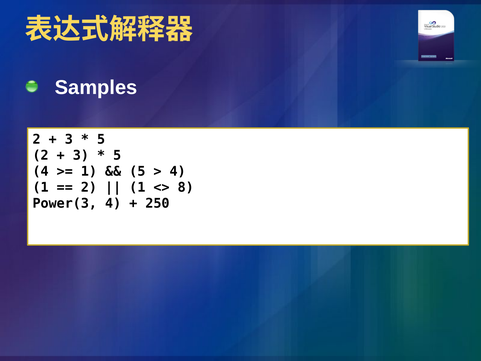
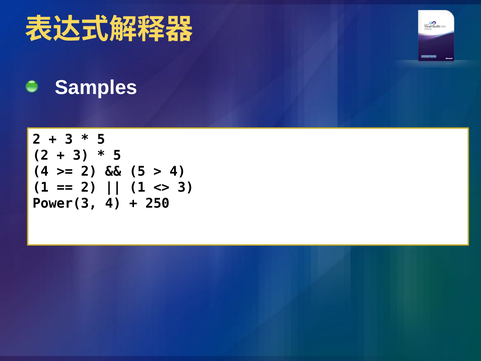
1 at (89, 171): 1 -> 2
8 at (186, 187): 8 -> 3
